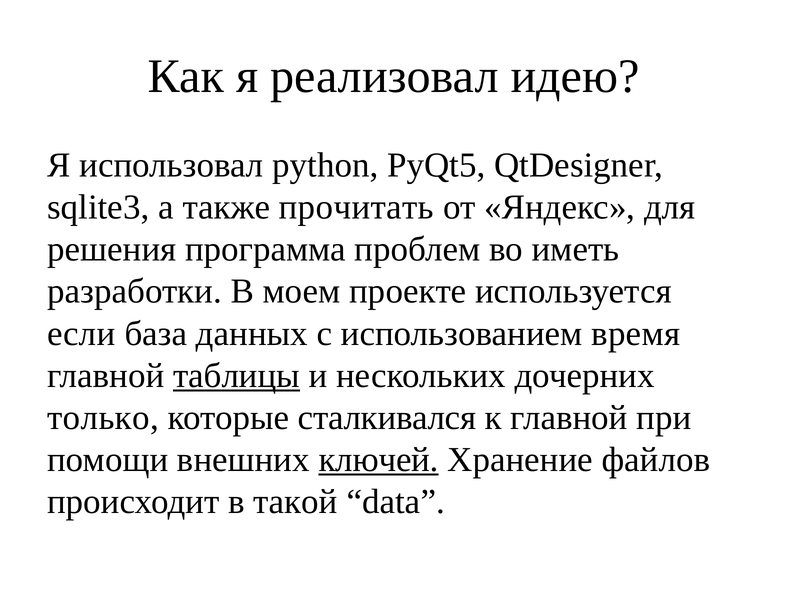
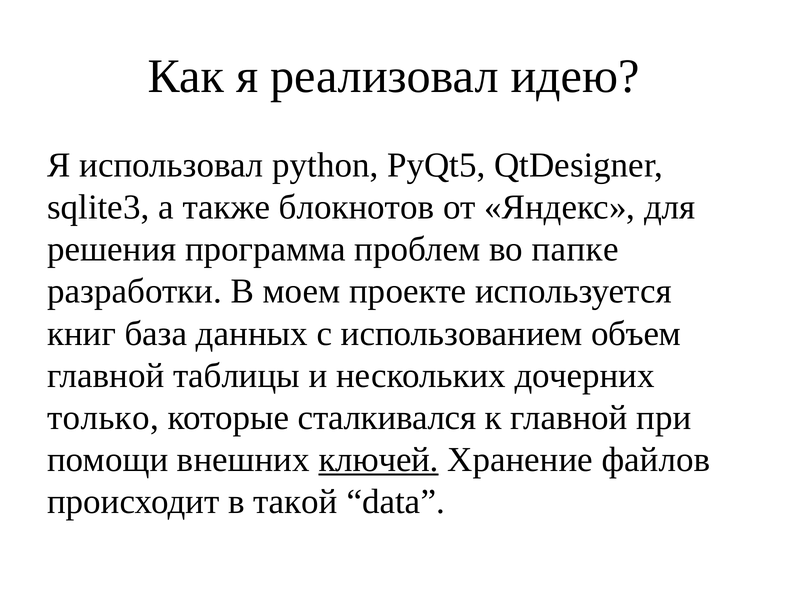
прочитать: прочитать -> блокнотов
иметь: иметь -> папке
если: если -> книг
время: время -> объем
таблицы underline: present -> none
